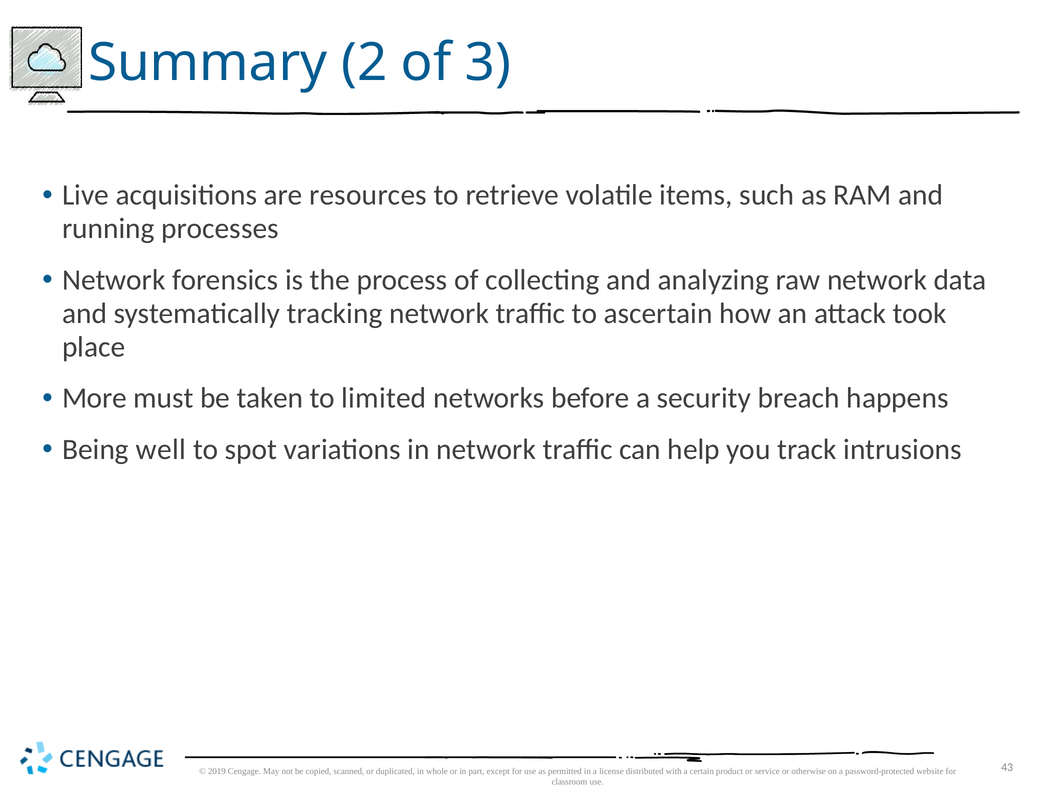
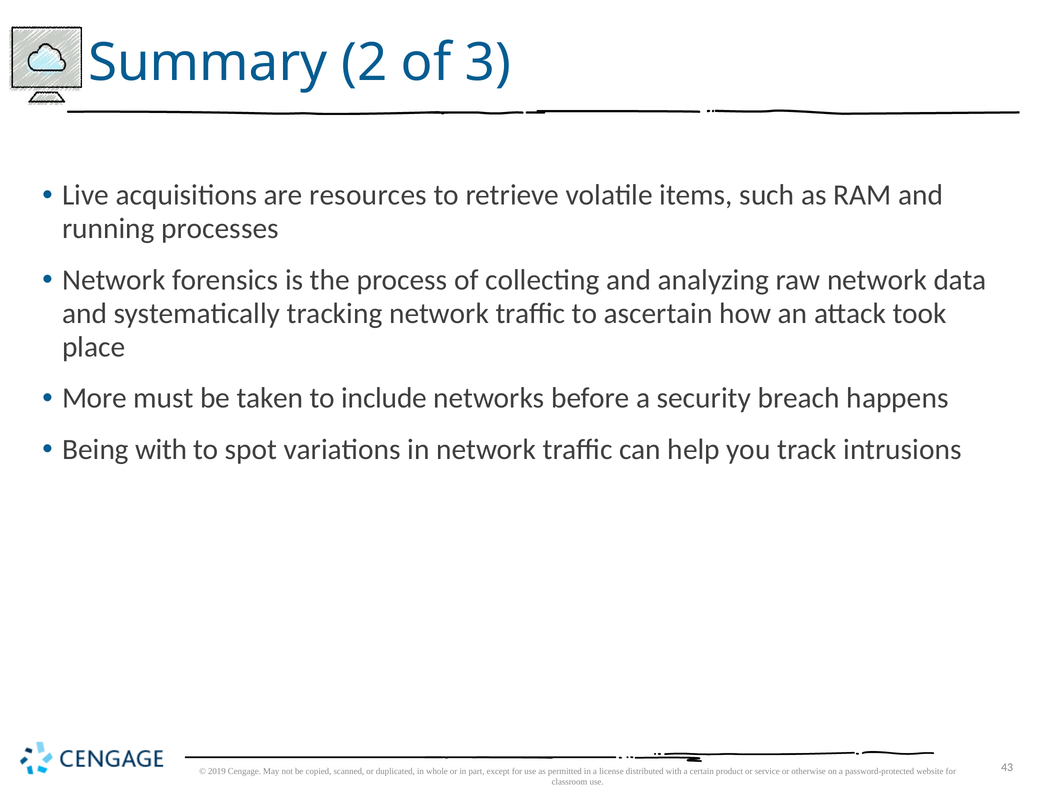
limited: limited -> include
Being well: well -> with
